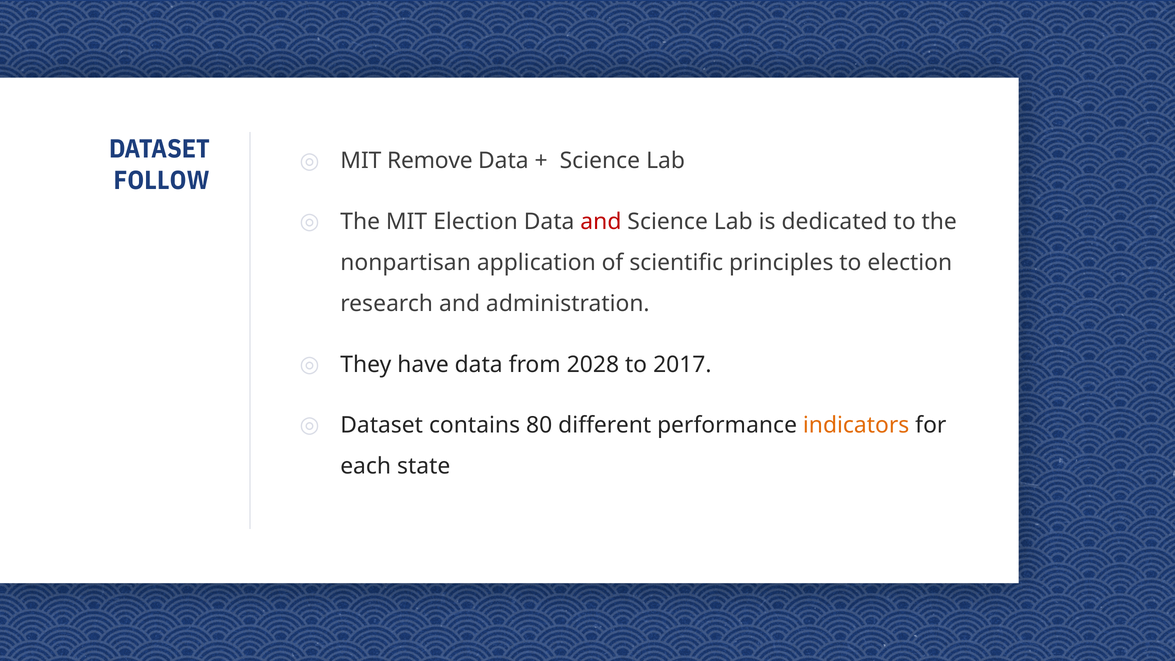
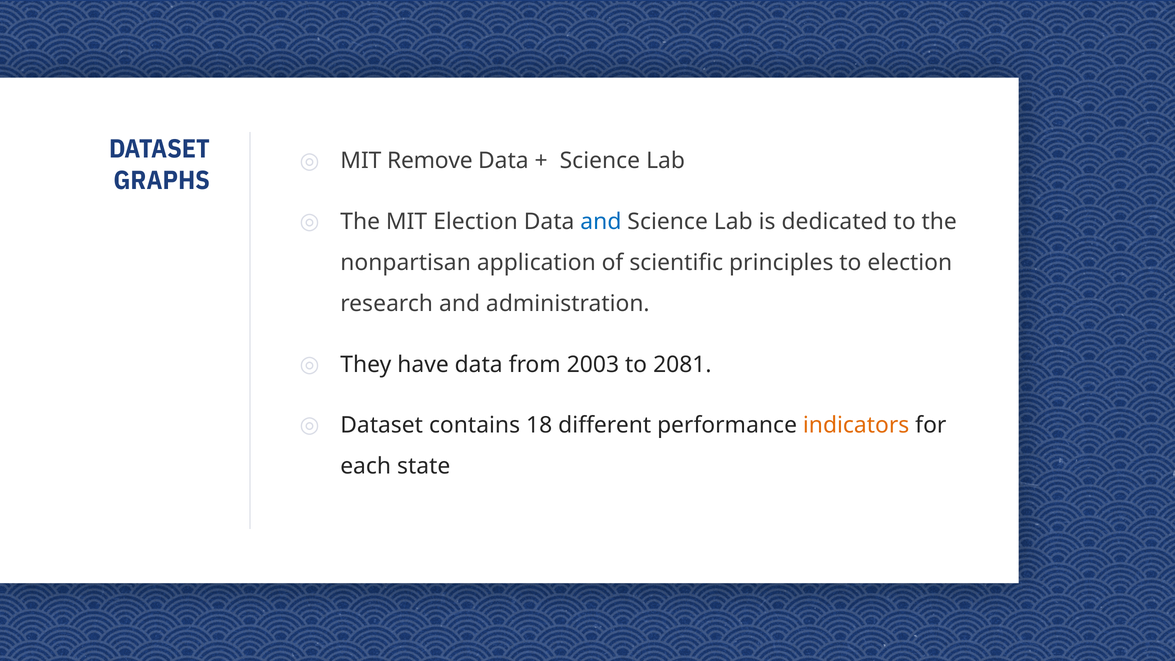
FOLLOW: FOLLOW -> GRAPHS
and at (601, 222) colour: red -> blue
2028: 2028 -> 2003
2017: 2017 -> 2081
80: 80 -> 18
